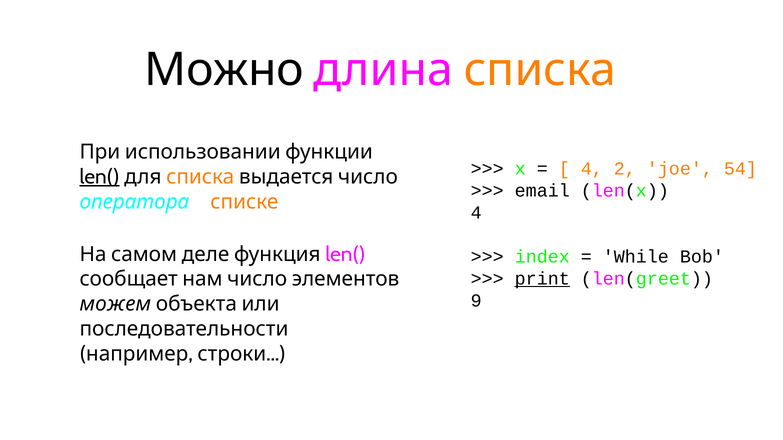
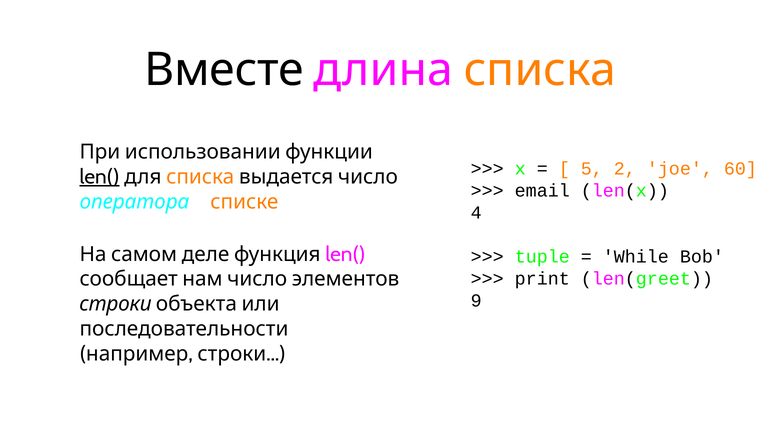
Можно: Можно -> Вместе
4 at (592, 169): 4 -> 5
54: 54 -> 60
index: index -> tuple
print underline: present -> none
можем at (115, 304): можем -> строки
